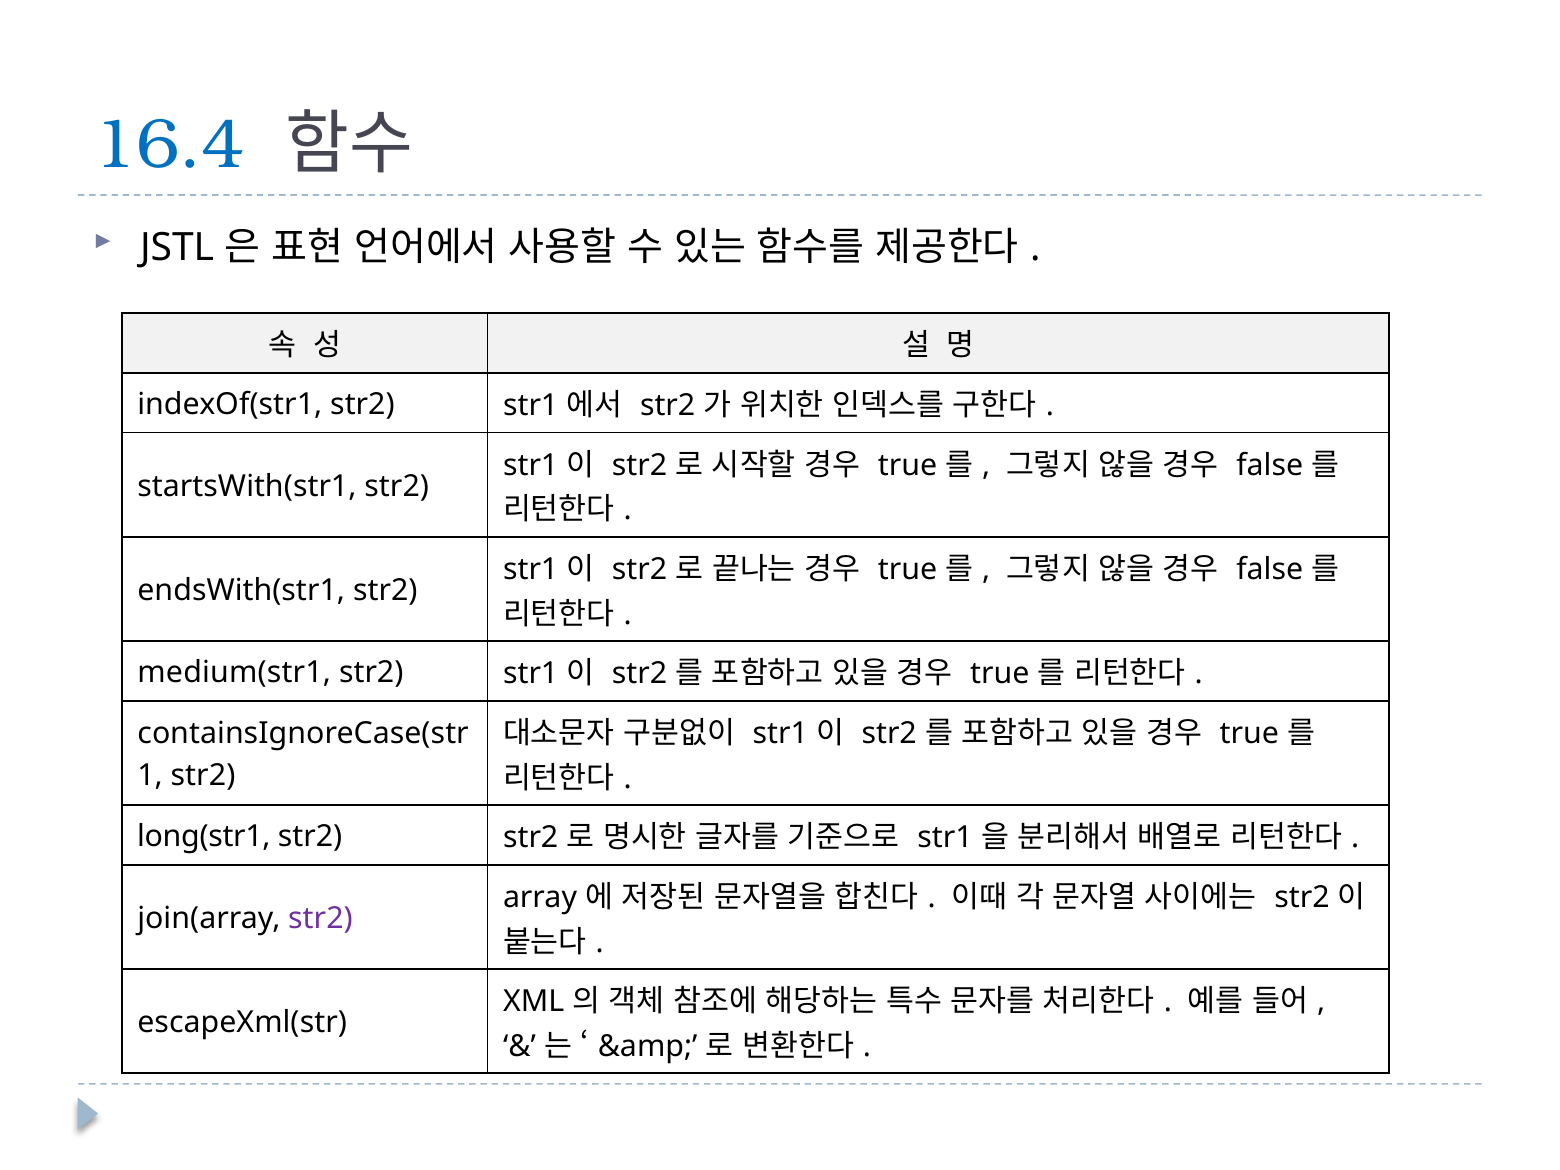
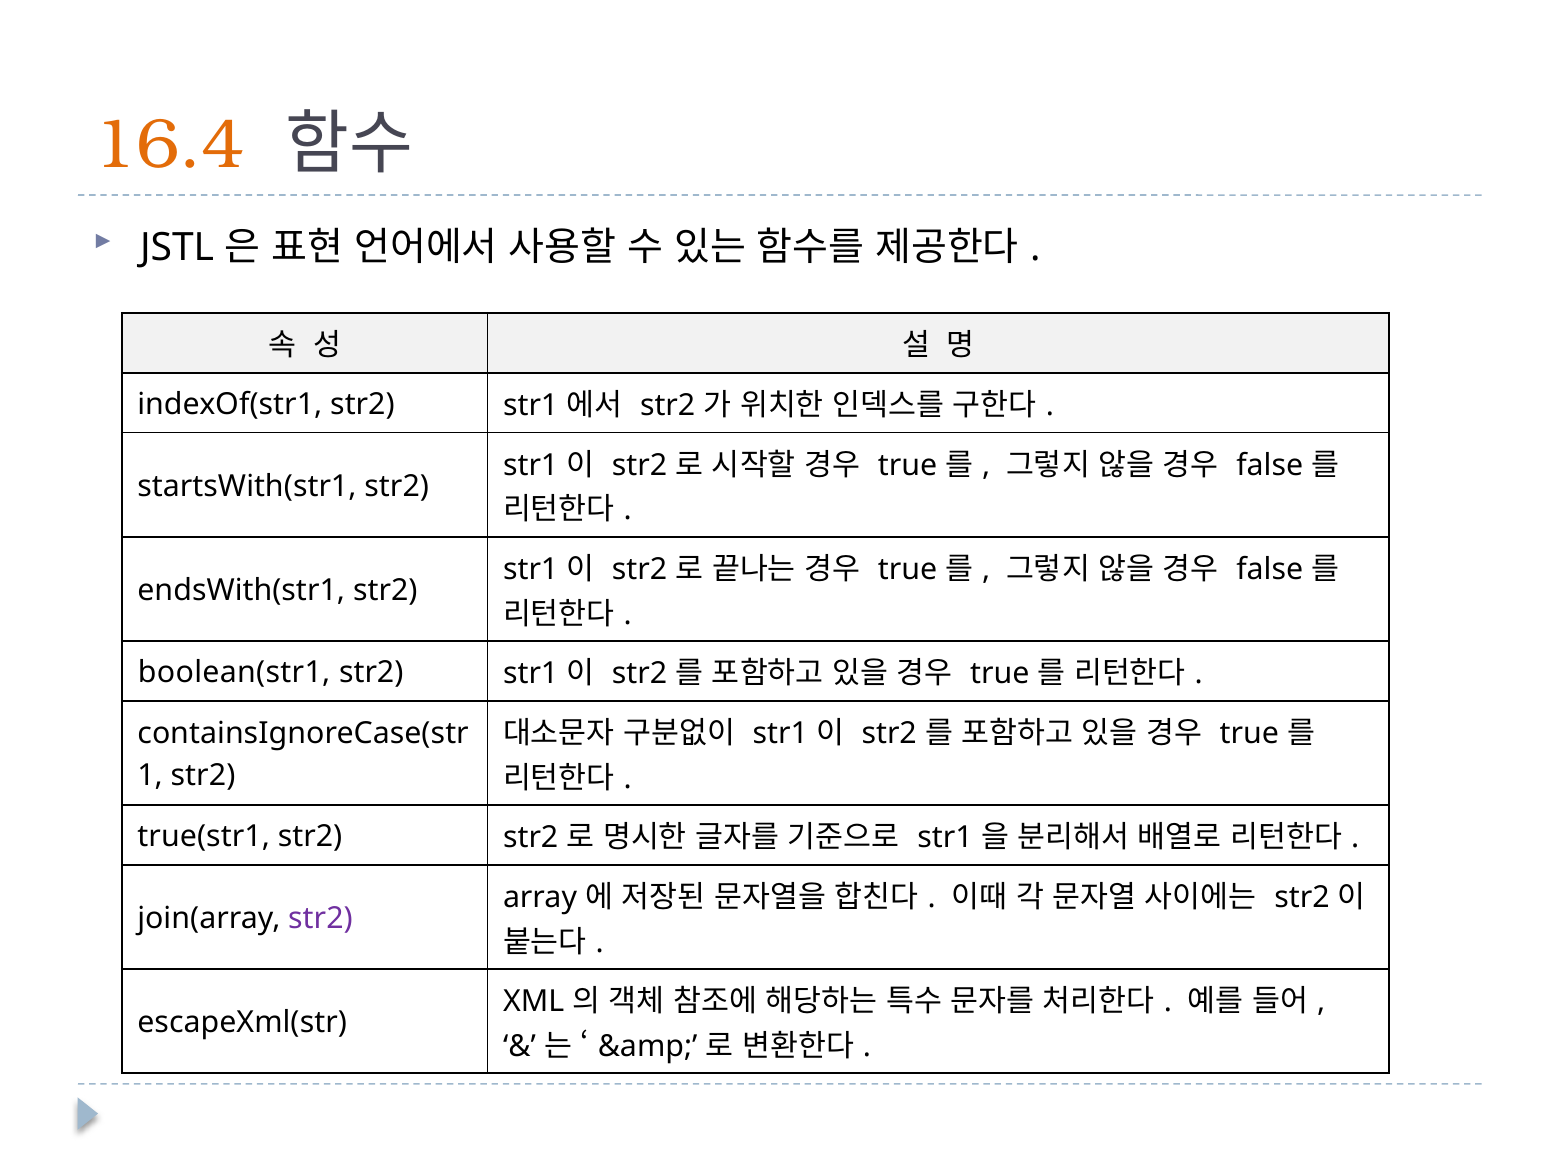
16.4 colour: blue -> orange
medium(str1: medium(str1 -> boolean(str1
long(str1: long(str1 -> true(str1
